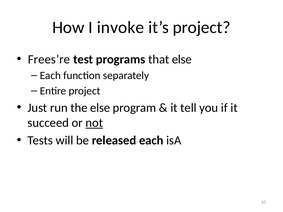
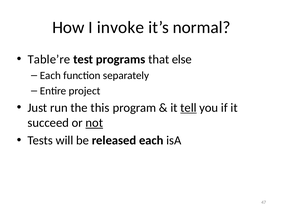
it’s project: project -> normal
Frees’re: Frees’re -> Table’re
the else: else -> this
tell underline: none -> present
